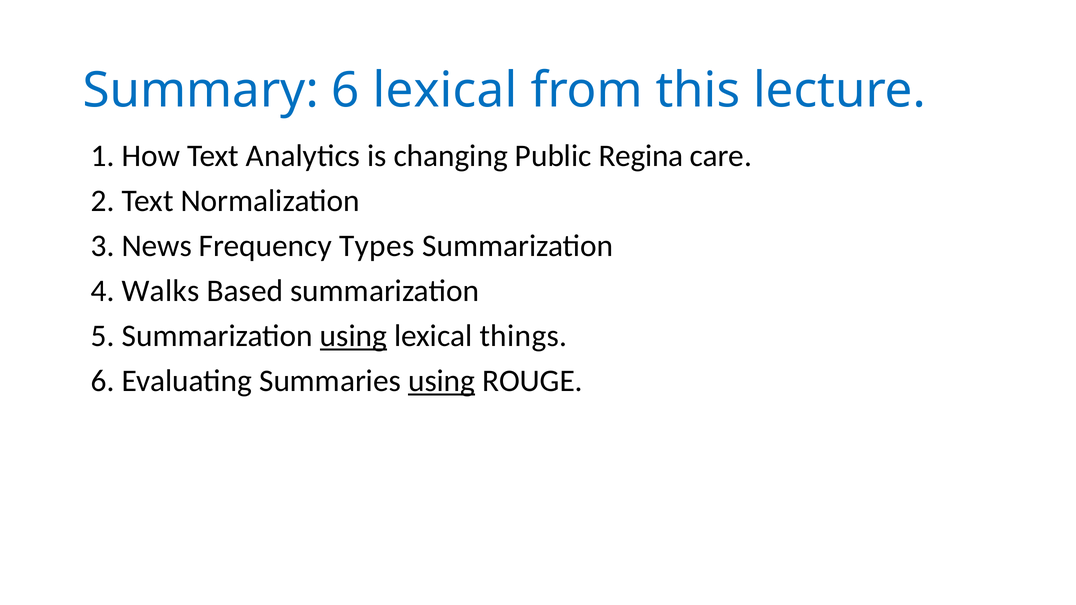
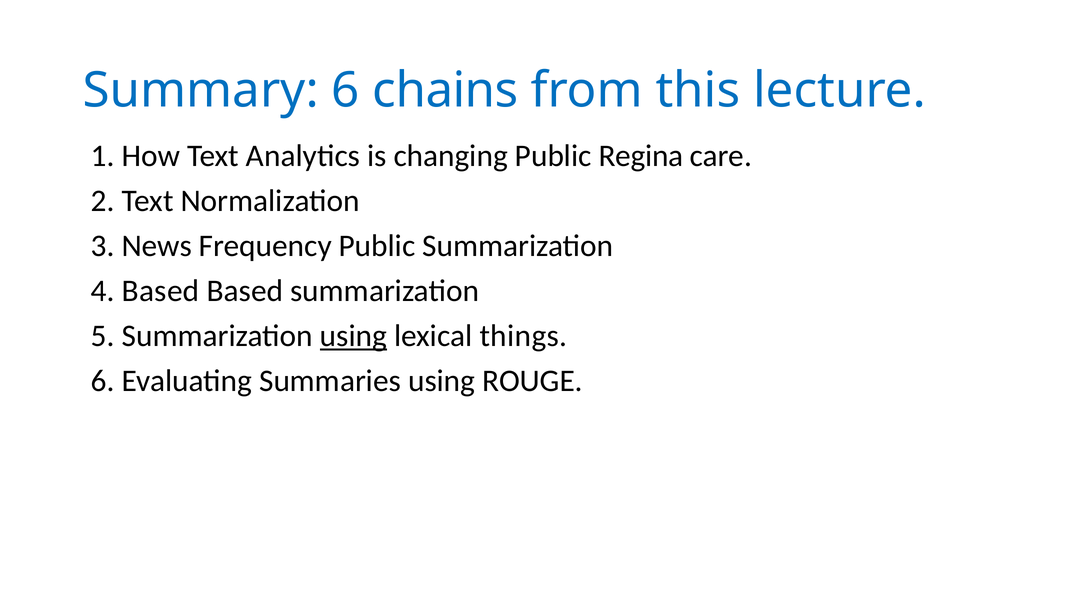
6 lexical: lexical -> chains
Frequency Types: Types -> Public
4 Walks: Walks -> Based
using at (442, 381) underline: present -> none
